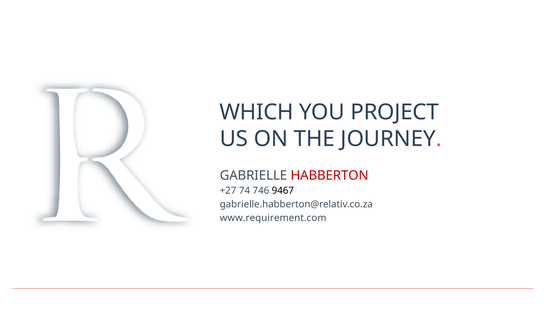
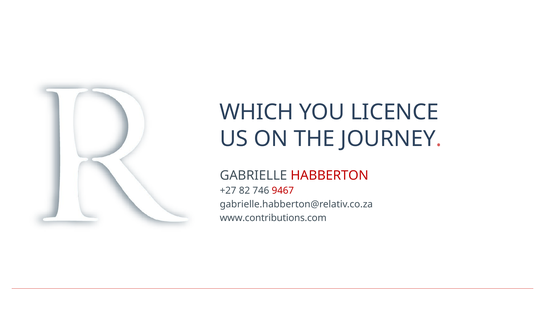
PROJECT: PROJECT -> LICENCE
74: 74 -> 82
9467 colour: black -> red
www.requirement.com: www.requirement.com -> www.contributions.com
